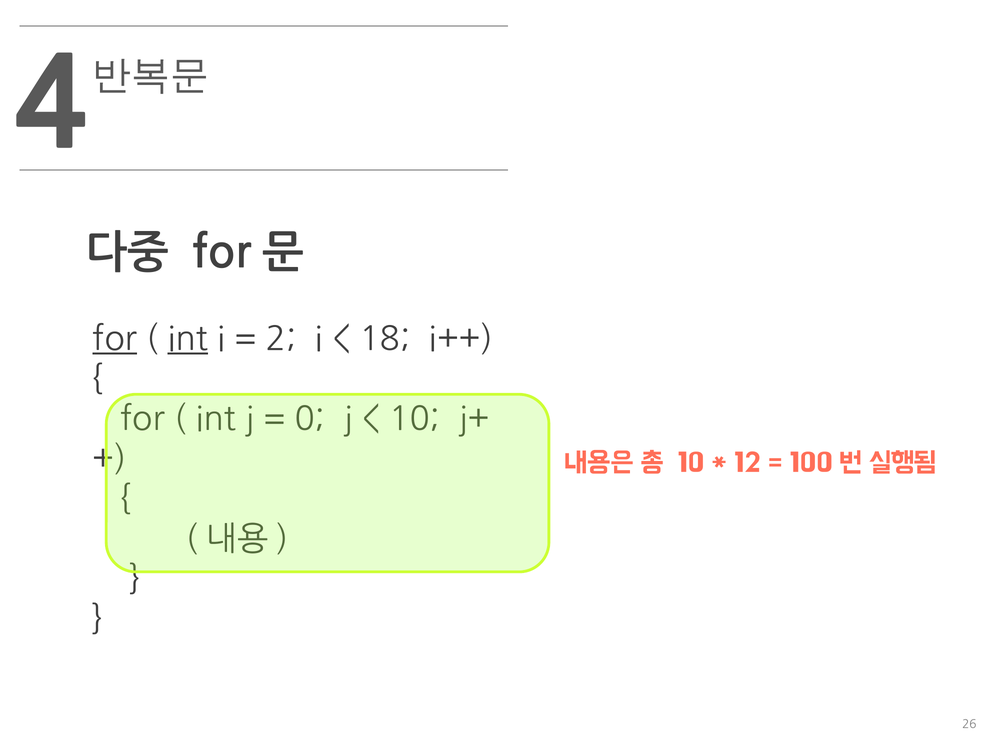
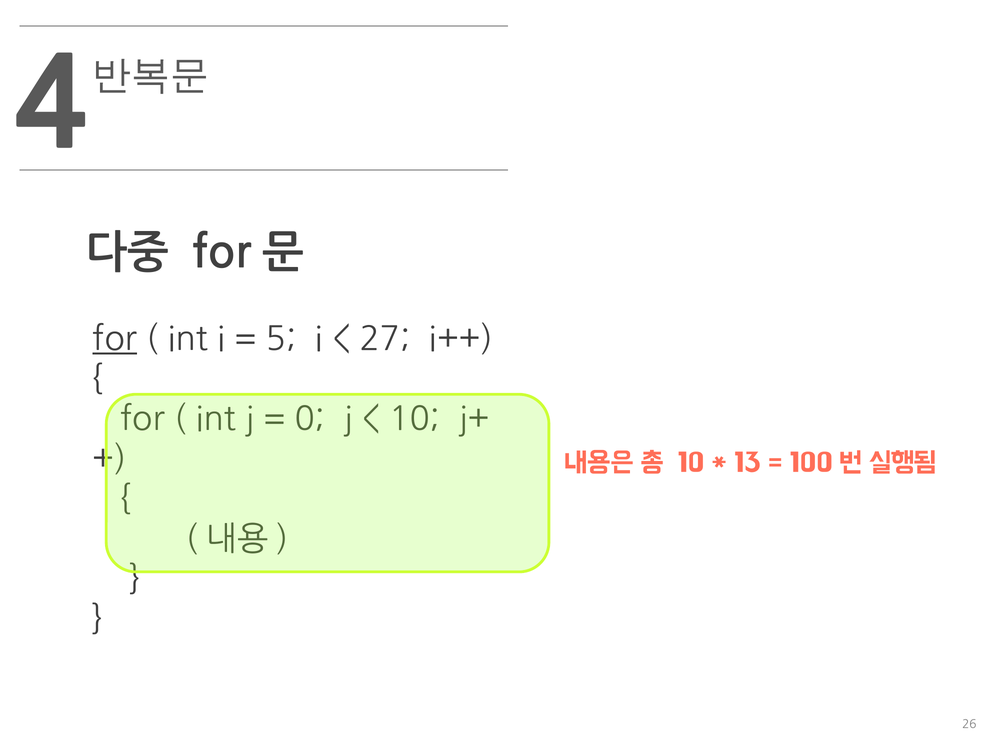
int at (188, 339) underline: present -> none
2: 2 -> 5
18: 18 -> 27
12: 12 -> 13
